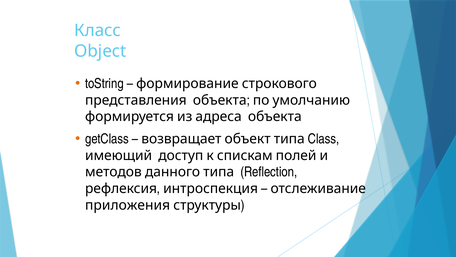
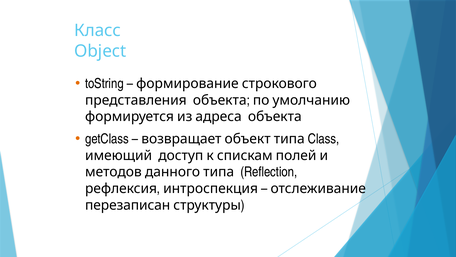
приложения: приложения -> перезаписан
